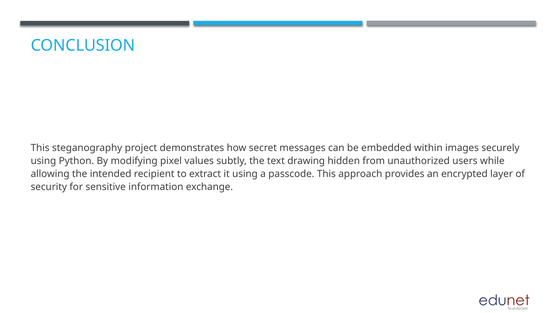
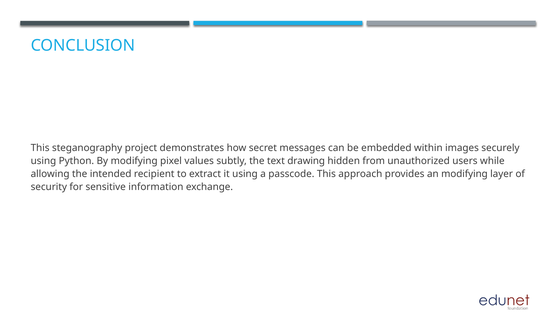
an encrypted: encrypted -> modifying
